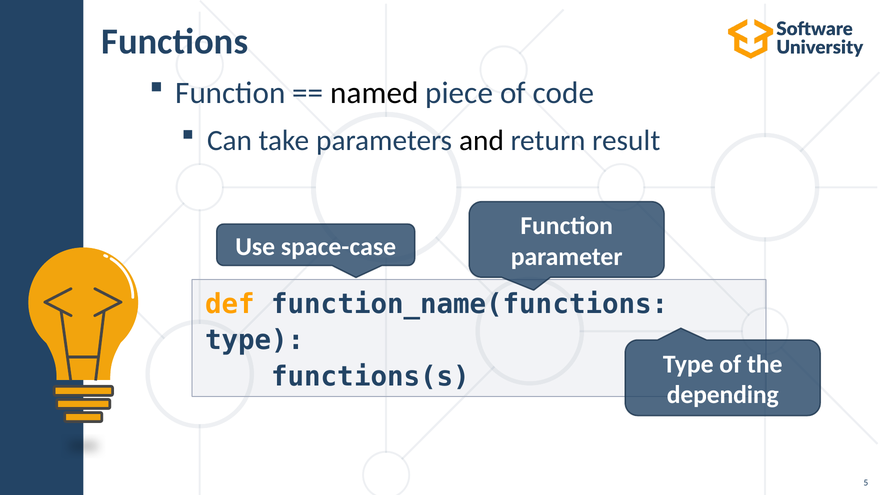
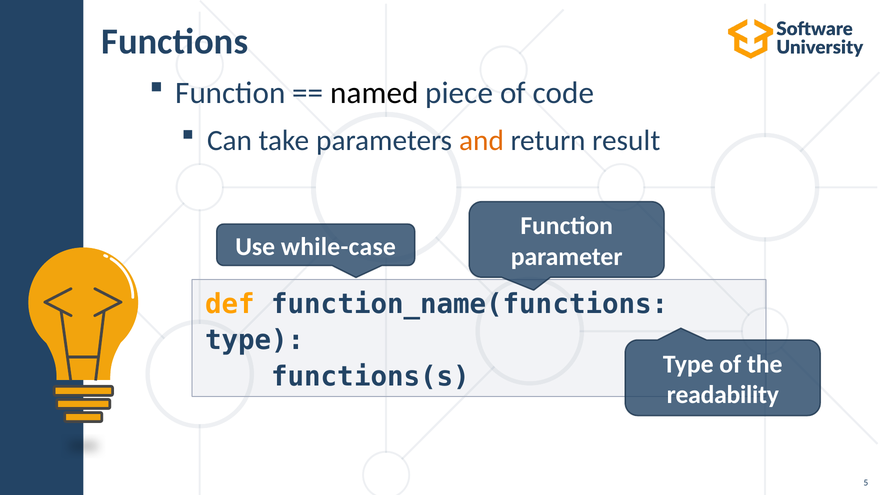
and colour: black -> orange
space-case: space-case -> while-case
depending: depending -> readability
